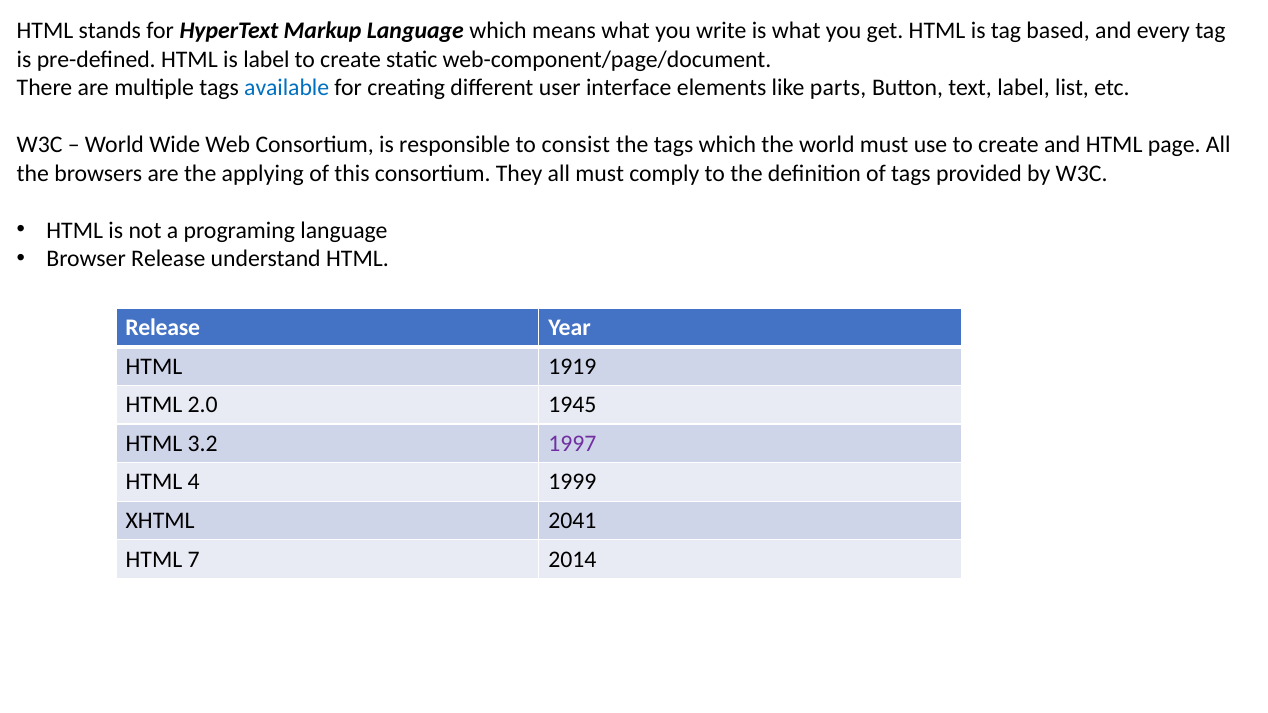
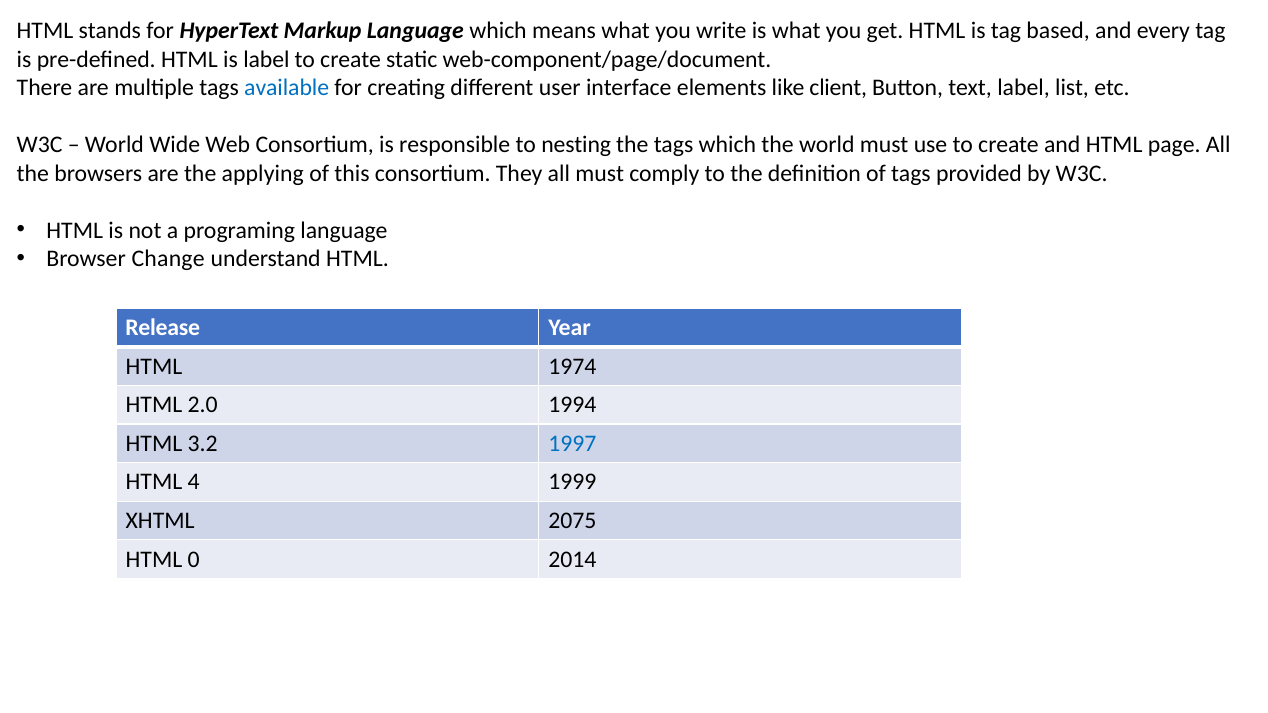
parts: parts -> client
consist: consist -> nesting
Browser Release: Release -> Change
1919: 1919 -> 1974
1945: 1945 -> 1994
1997 colour: purple -> blue
2041: 2041 -> 2075
7: 7 -> 0
